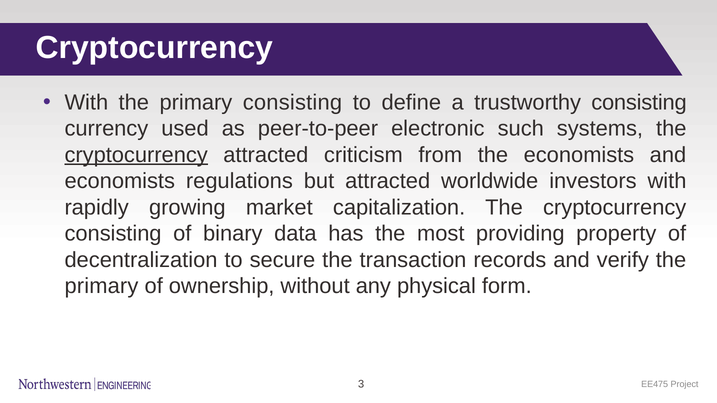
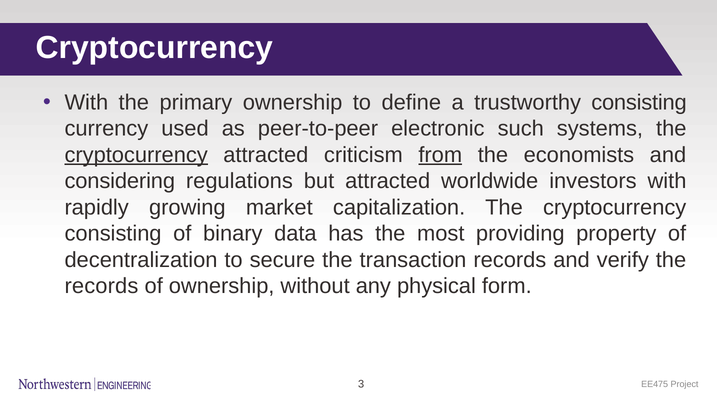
primary consisting: consisting -> ownership
from underline: none -> present
economists at (120, 181): economists -> considering
primary at (101, 286): primary -> records
